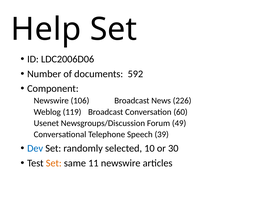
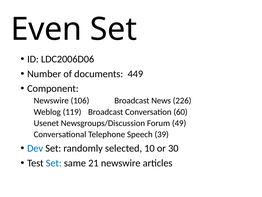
Help: Help -> Even
592: 592 -> 449
Set at (54, 163) colour: orange -> blue
11: 11 -> 21
